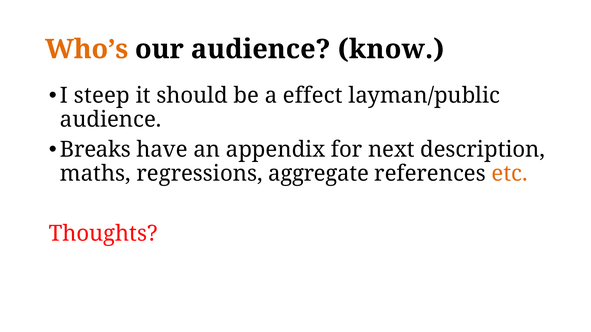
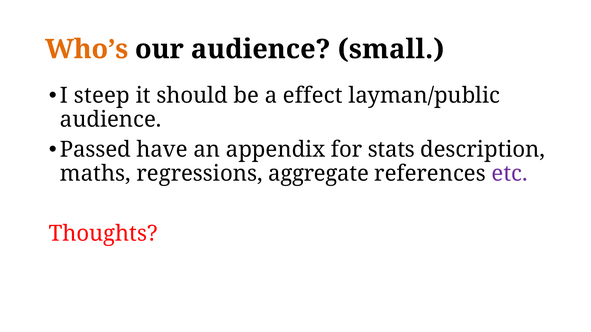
know: know -> small
Breaks: Breaks -> Passed
next: next -> stats
etc colour: orange -> purple
